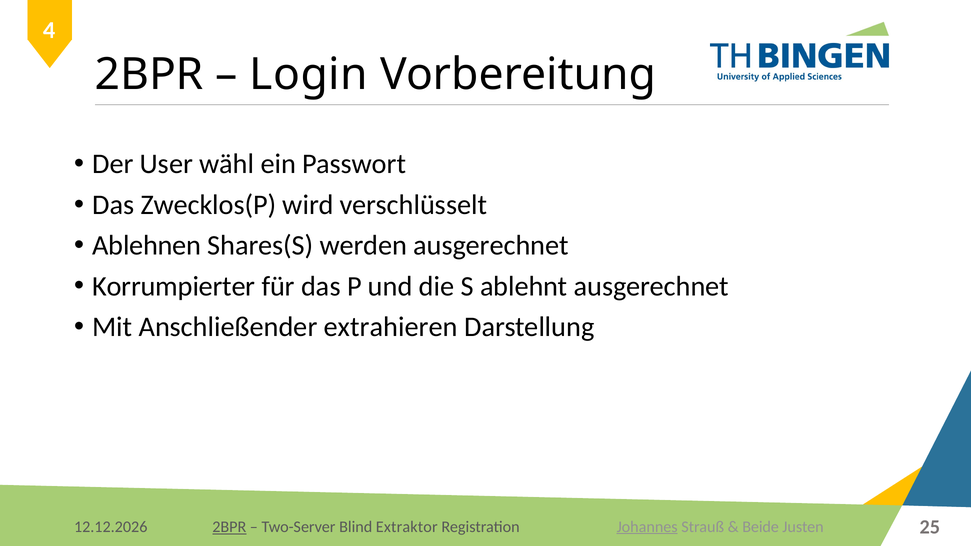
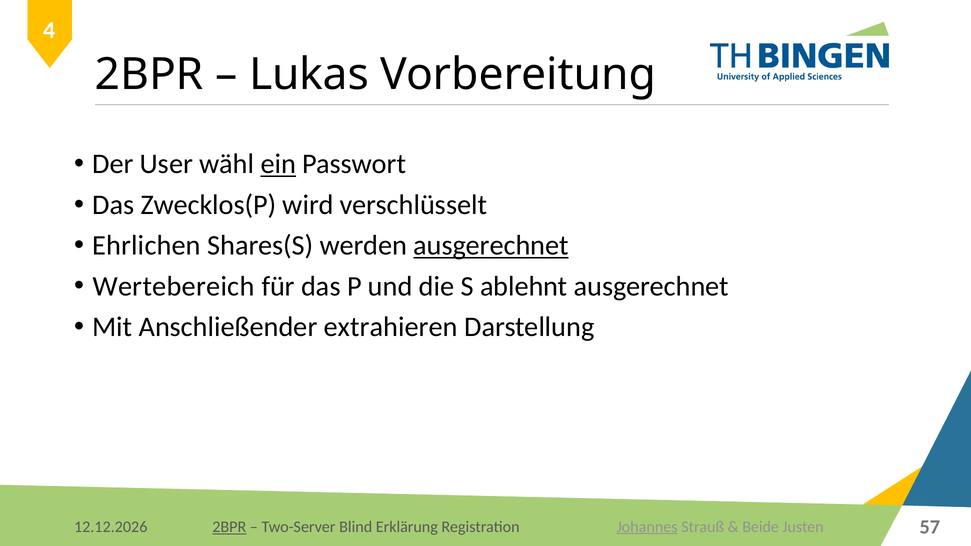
Login: Login -> Lukas
ein underline: none -> present
Ablehnen: Ablehnen -> Ehrlichen
ausgerechnet at (491, 246) underline: none -> present
Korrumpierter: Korrumpierter -> Wertebereich
25: 25 -> 57
Extraktor: Extraktor -> Erklärung
